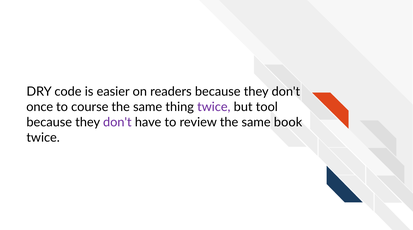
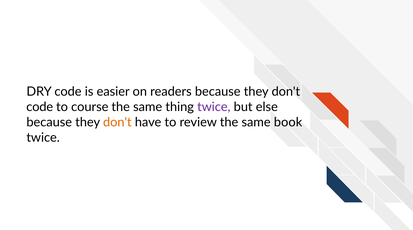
once at (40, 107): once -> code
tool: tool -> else
don't at (117, 122) colour: purple -> orange
